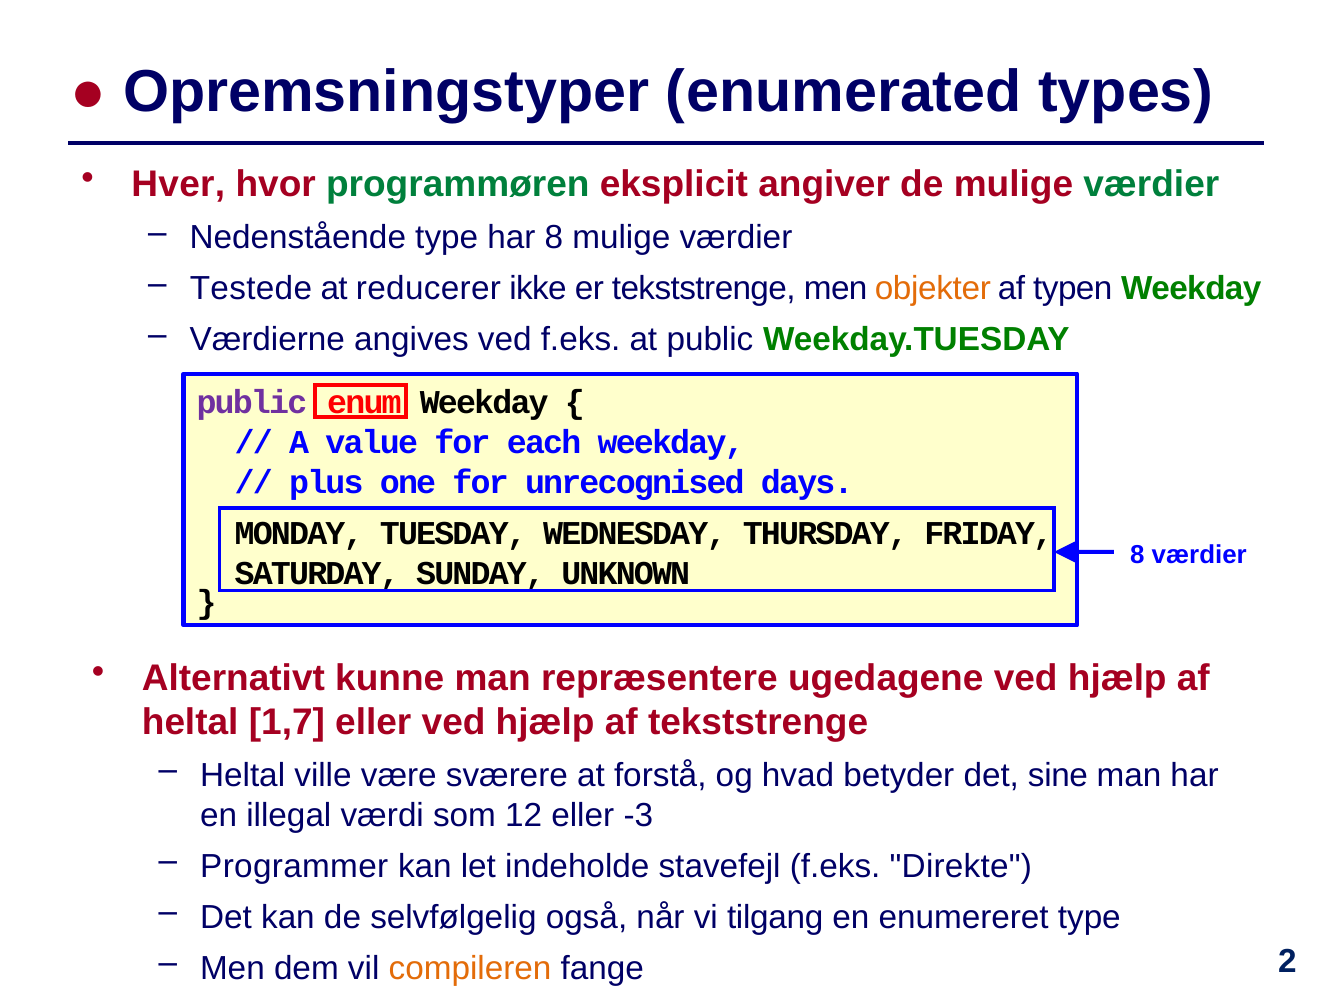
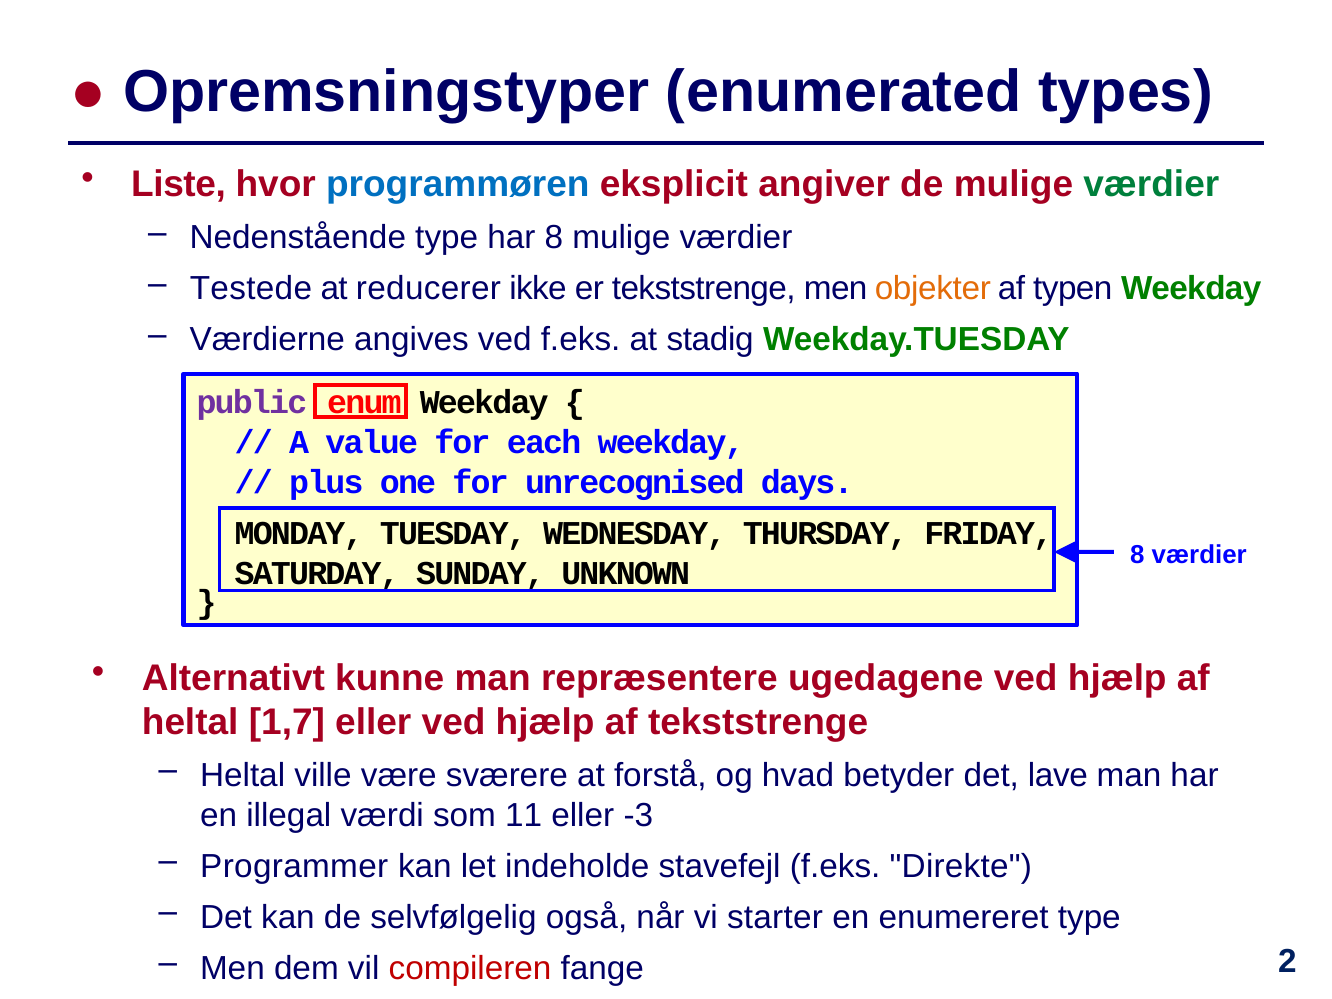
Hver: Hver -> Liste
programmøren colour: green -> blue
at public: public -> stadig
sine: sine -> lave
12: 12 -> 11
tilgang: tilgang -> starter
compileren colour: orange -> red
